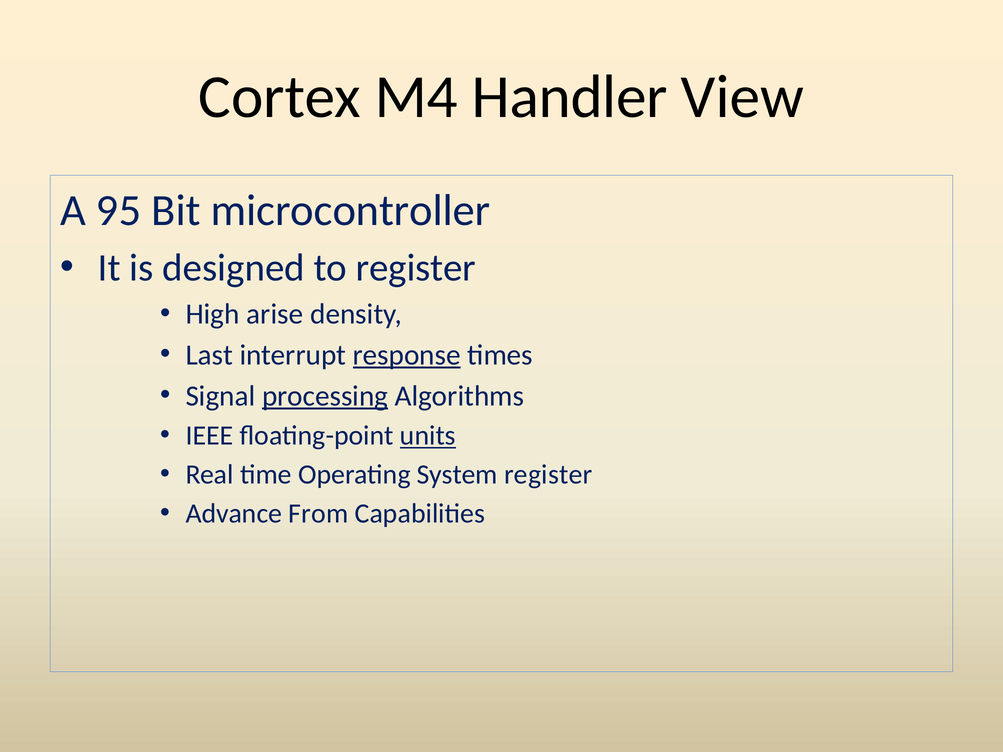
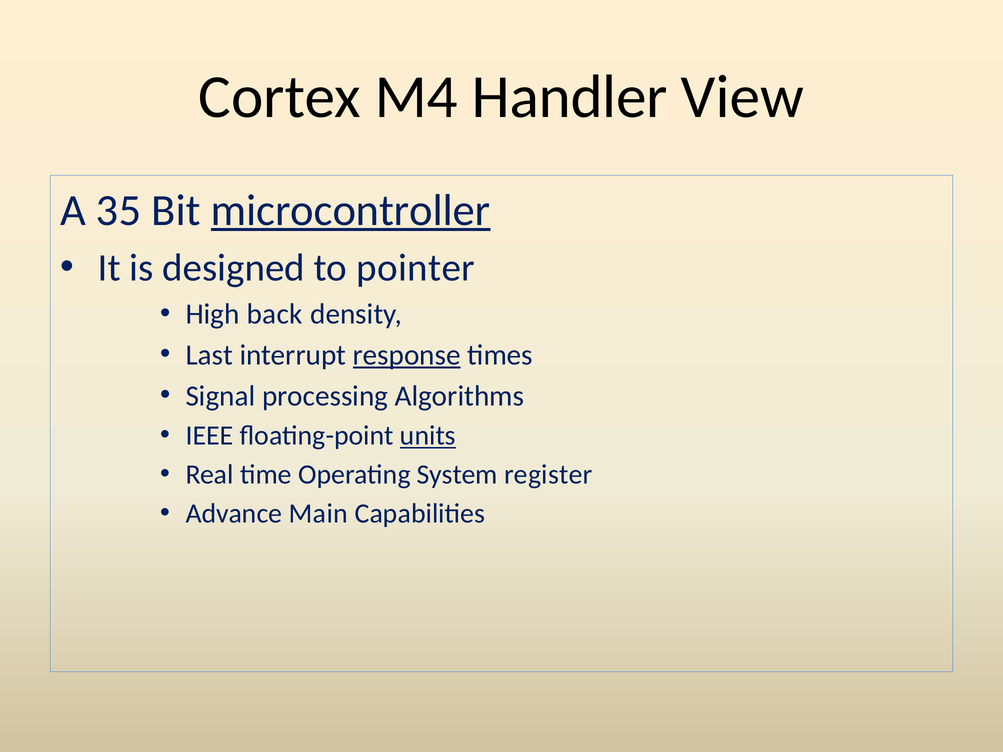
95: 95 -> 35
microcontroller underline: none -> present
to register: register -> pointer
arise: arise -> back
processing underline: present -> none
From: From -> Main
